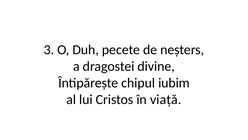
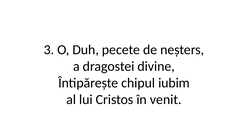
viață: viață -> venit
